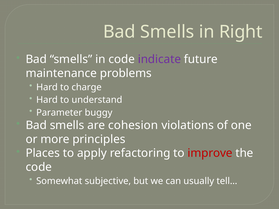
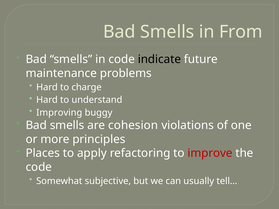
Right: Right -> From
indicate colour: purple -> black
Parameter: Parameter -> Improving
